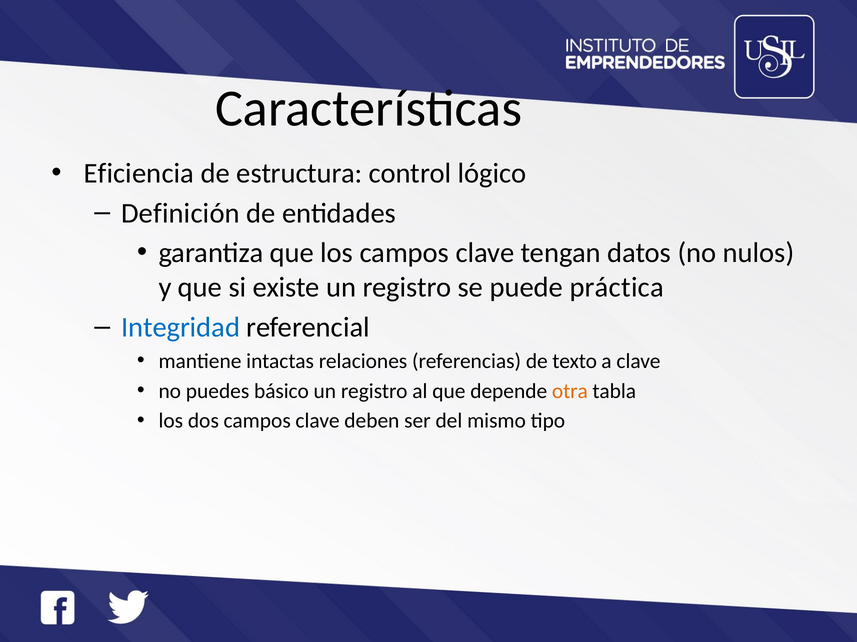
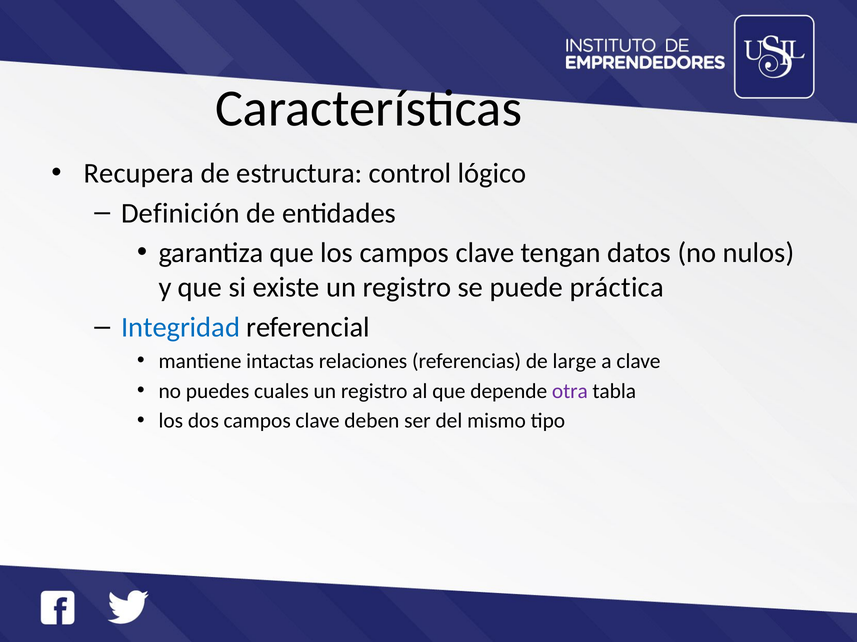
Eficiencia: Eficiencia -> Recupera
texto: texto -> large
básico: básico -> cuales
otra colour: orange -> purple
